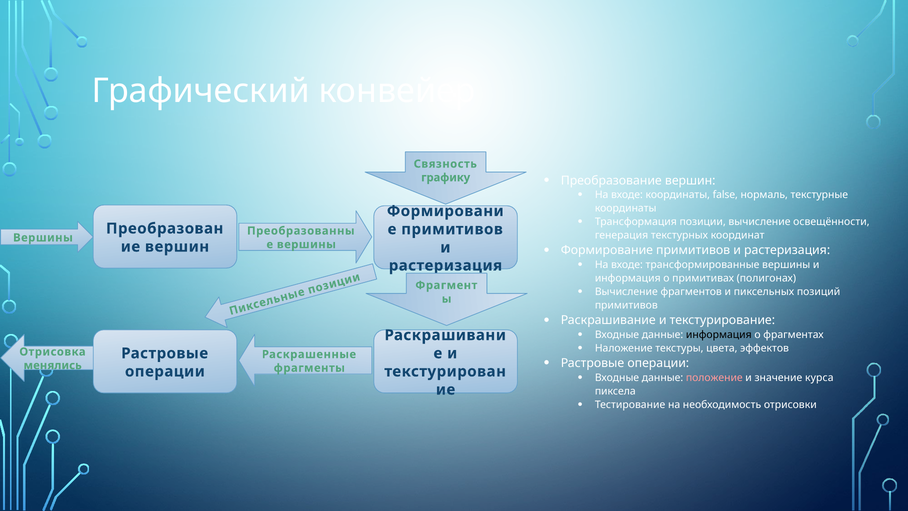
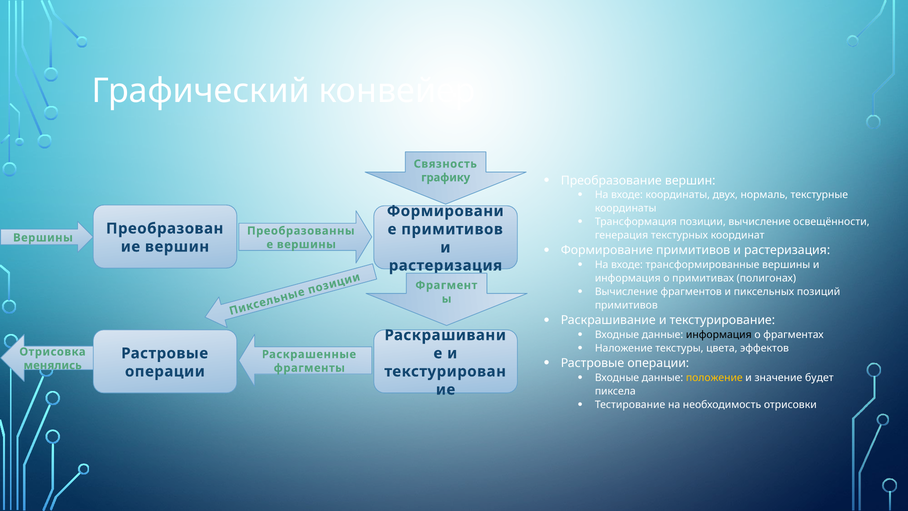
false: false -> двух
положение colour: pink -> yellow
курса: курса -> будет
